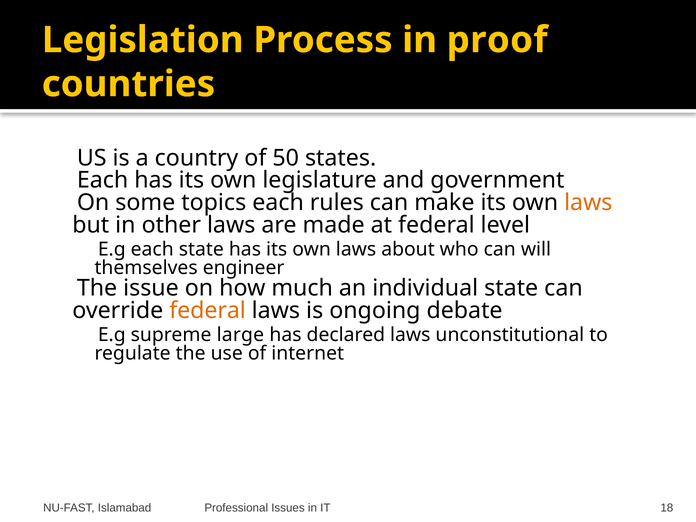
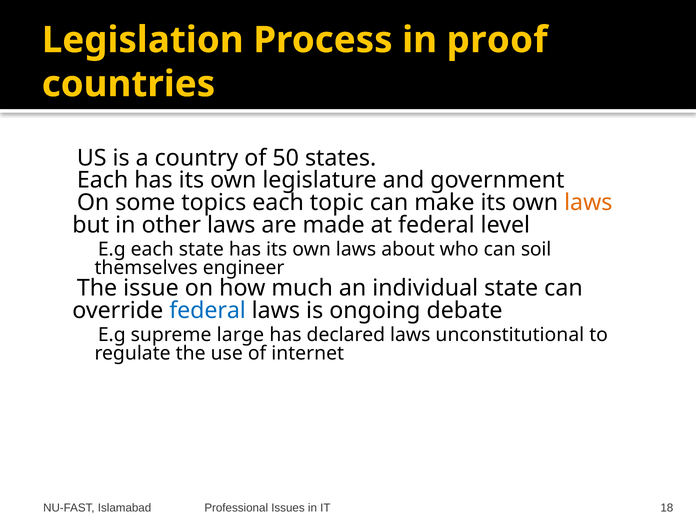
rules: rules -> topic
will: will -> soil
federal at (208, 310) colour: orange -> blue
